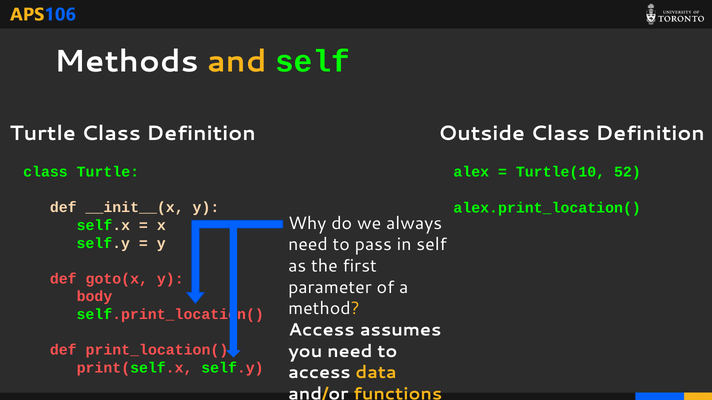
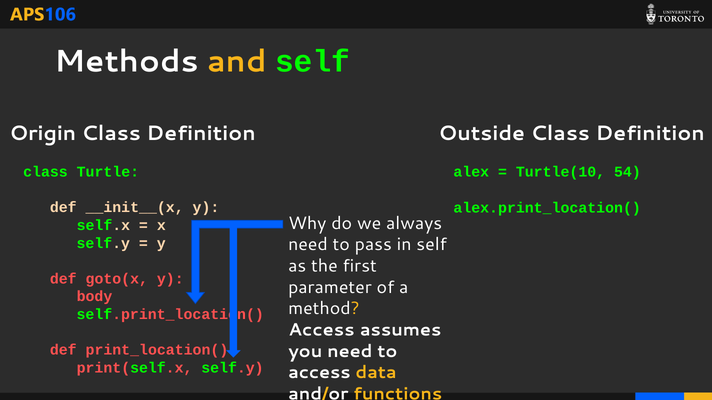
Turtle at (43, 134): Turtle -> Origin
52: 52 -> 54
